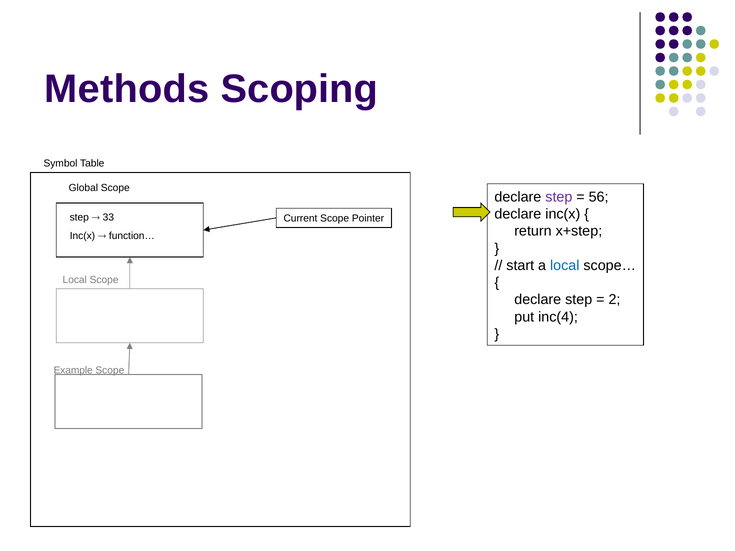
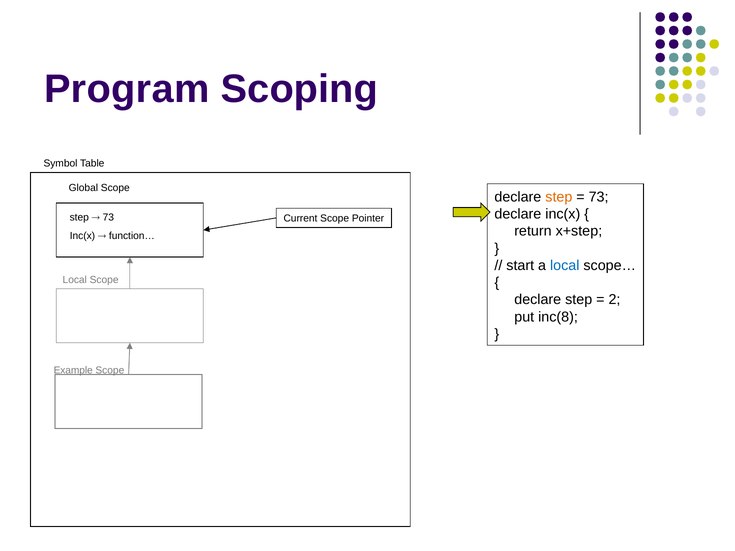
Methods: Methods -> Program
step at (559, 197) colour: purple -> orange
56 at (599, 197): 56 -> 73
33 at (108, 217): 33 -> 73
inc(4: inc(4 -> inc(8
